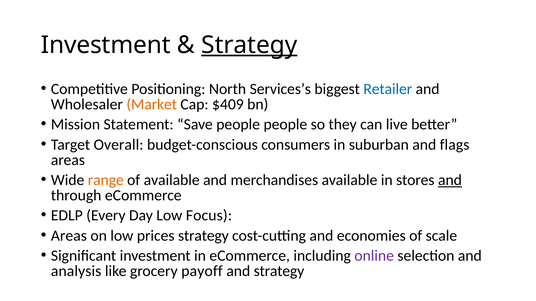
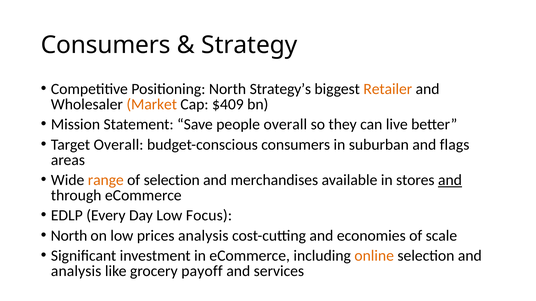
Investment at (106, 45): Investment -> Consumers
Strategy at (249, 45) underline: present -> none
Services’s: Services’s -> Strategy’s
Retailer colour: blue -> orange
people people: people -> overall
of available: available -> selection
Areas at (69, 236): Areas -> North
prices strategy: strategy -> analysis
online colour: purple -> orange
and strategy: strategy -> services
